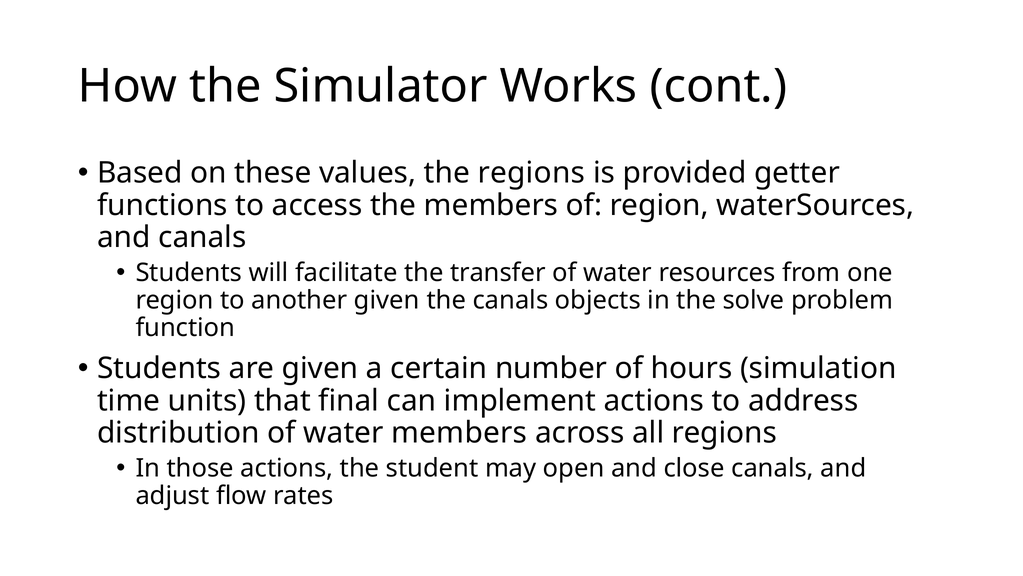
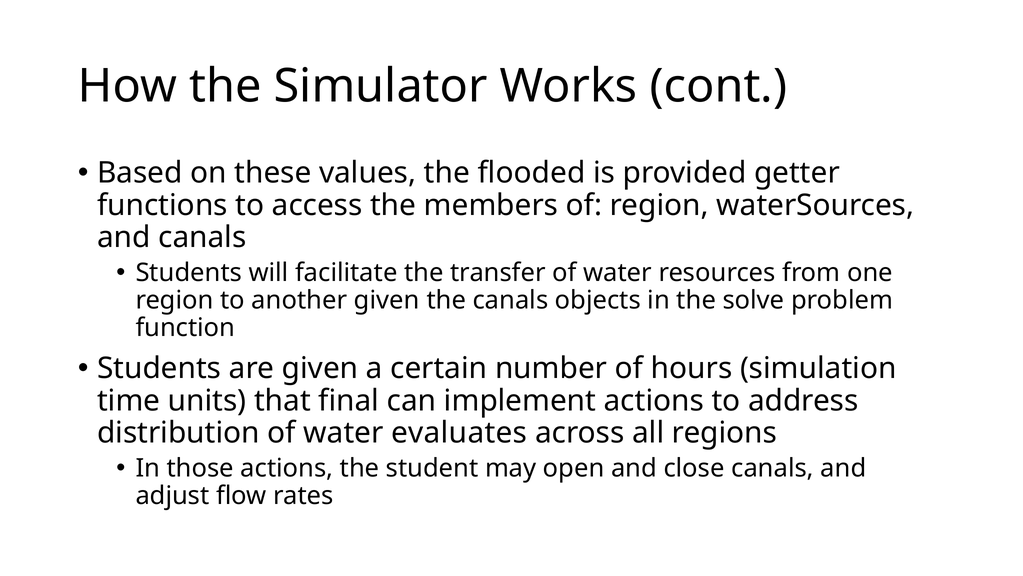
the regions: regions -> flooded
water members: members -> evaluates
